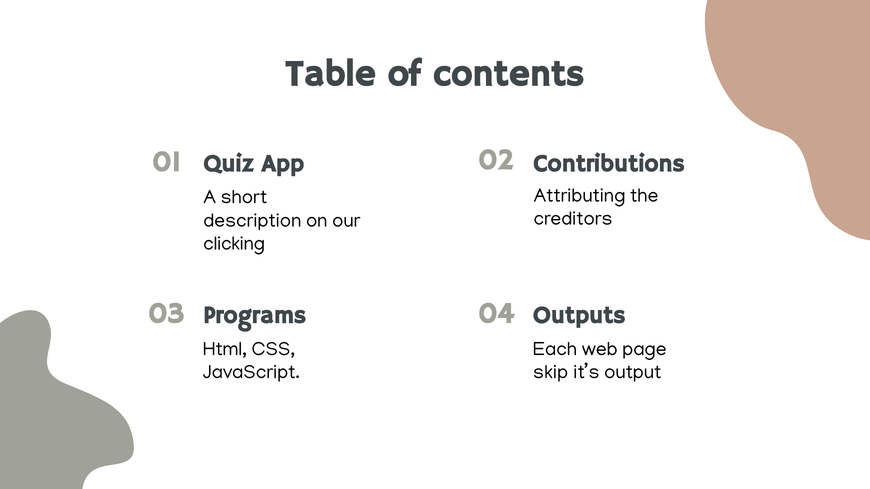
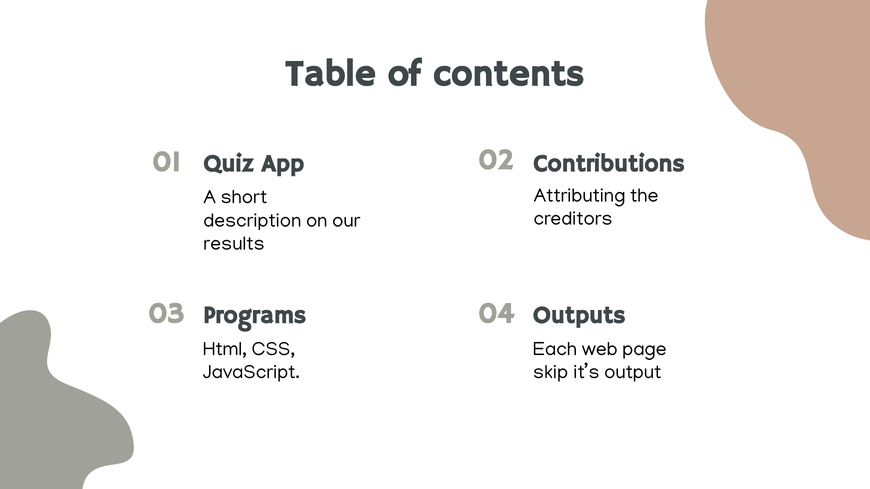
clicking: clicking -> results
